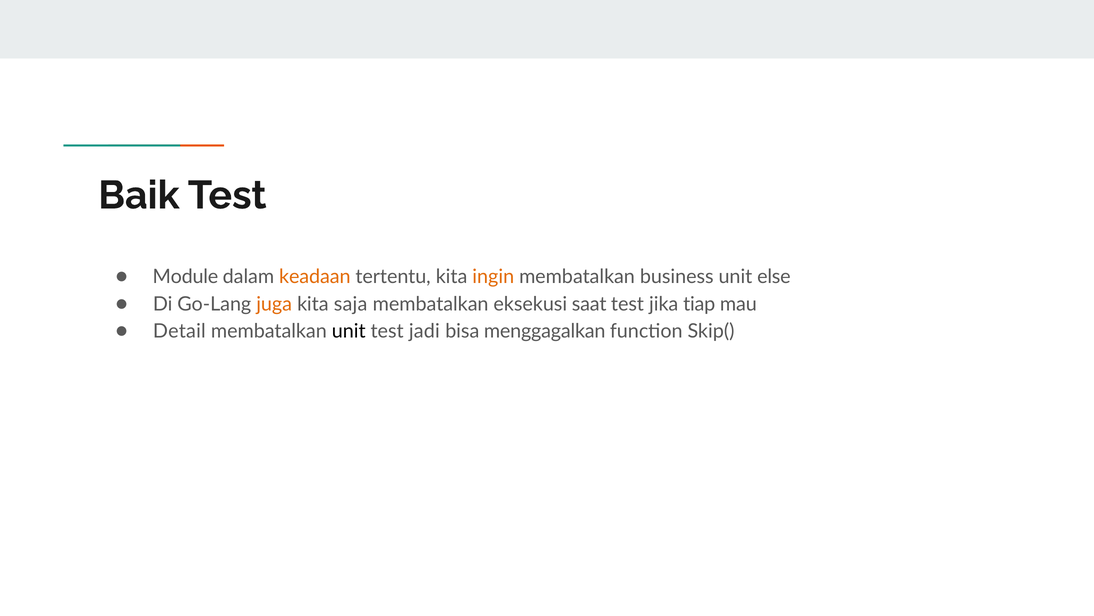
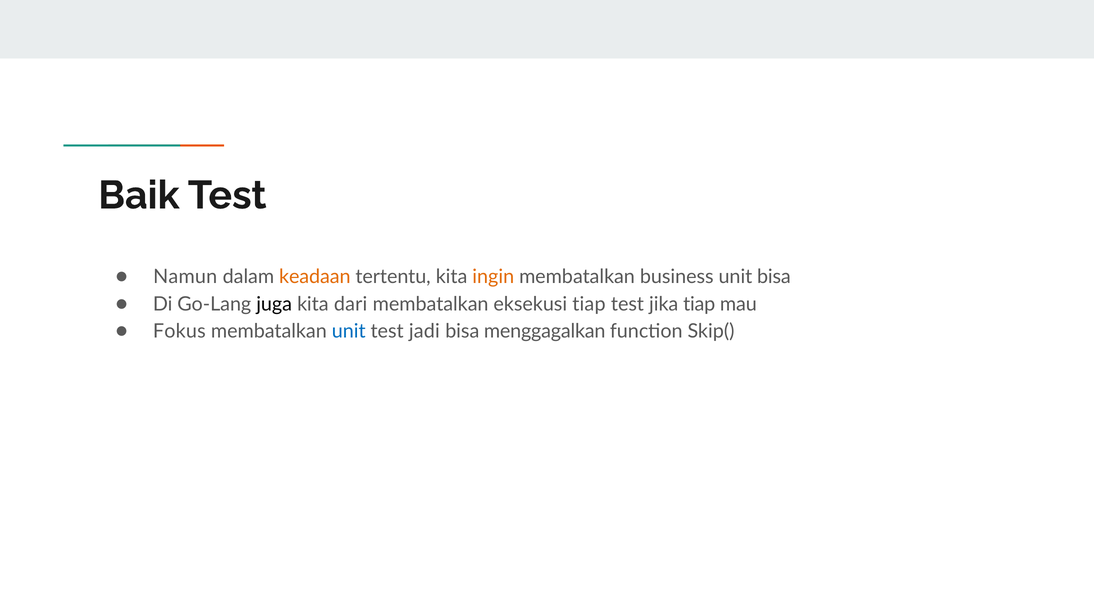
Module: Module -> Namun
unit else: else -> bisa
juga colour: orange -> black
saja: saja -> dari
eksekusi saat: saat -> tiap
Detail: Detail -> Fokus
unit at (349, 331) colour: black -> blue
